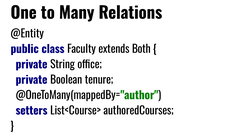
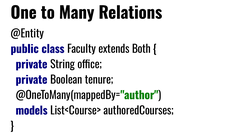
setters: setters -> models
